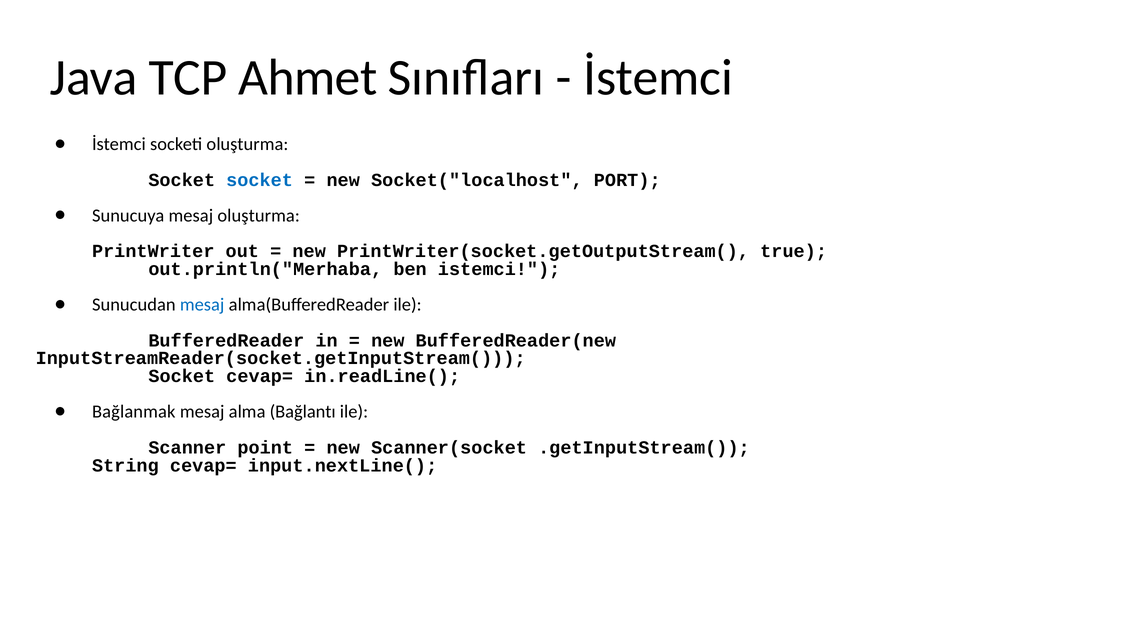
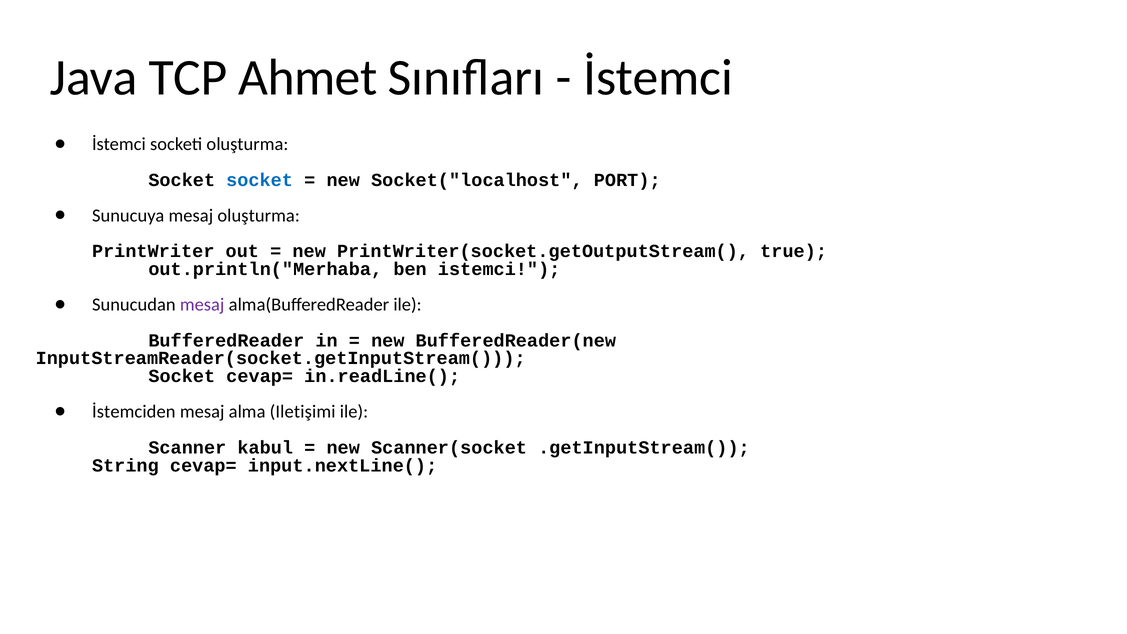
mesaj at (202, 305) colour: blue -> purple
Bağlanmak: Bağlanmak -> İstemciden
Bağlantı: Bağlantı -> Iletişimi
point: point -> kabul
